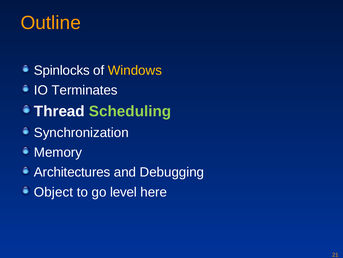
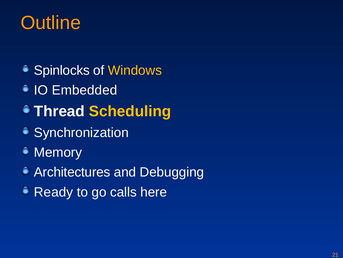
Terminates: Terminates -> Embedded
Scheduling colour: light green -> yellow
Object: Object -> Ready
level: level -> calls
